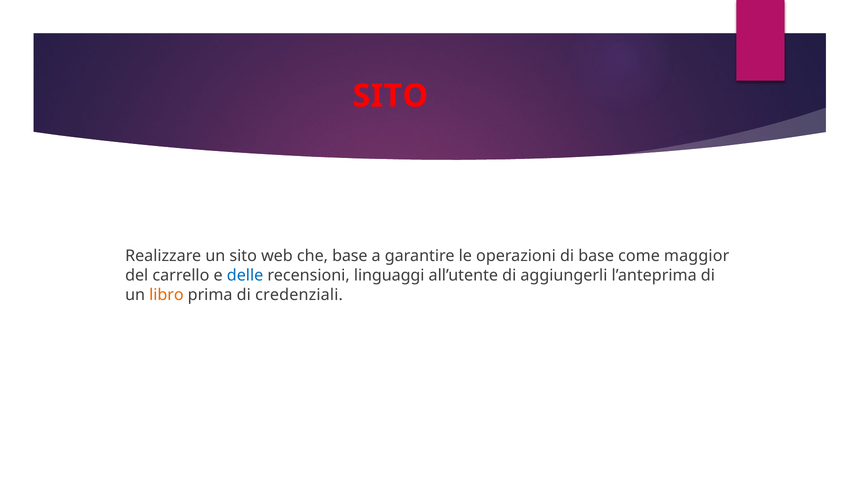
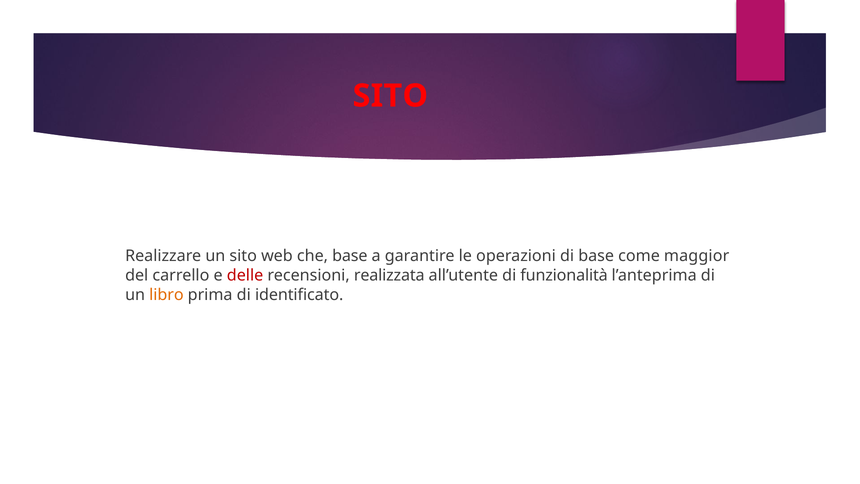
delle colour: blue -> red
linguaggi: linguaggi -> realizzata
aggiungerli: aggiungerli -> funzionalità
credenziali: credenziali -> identificato
